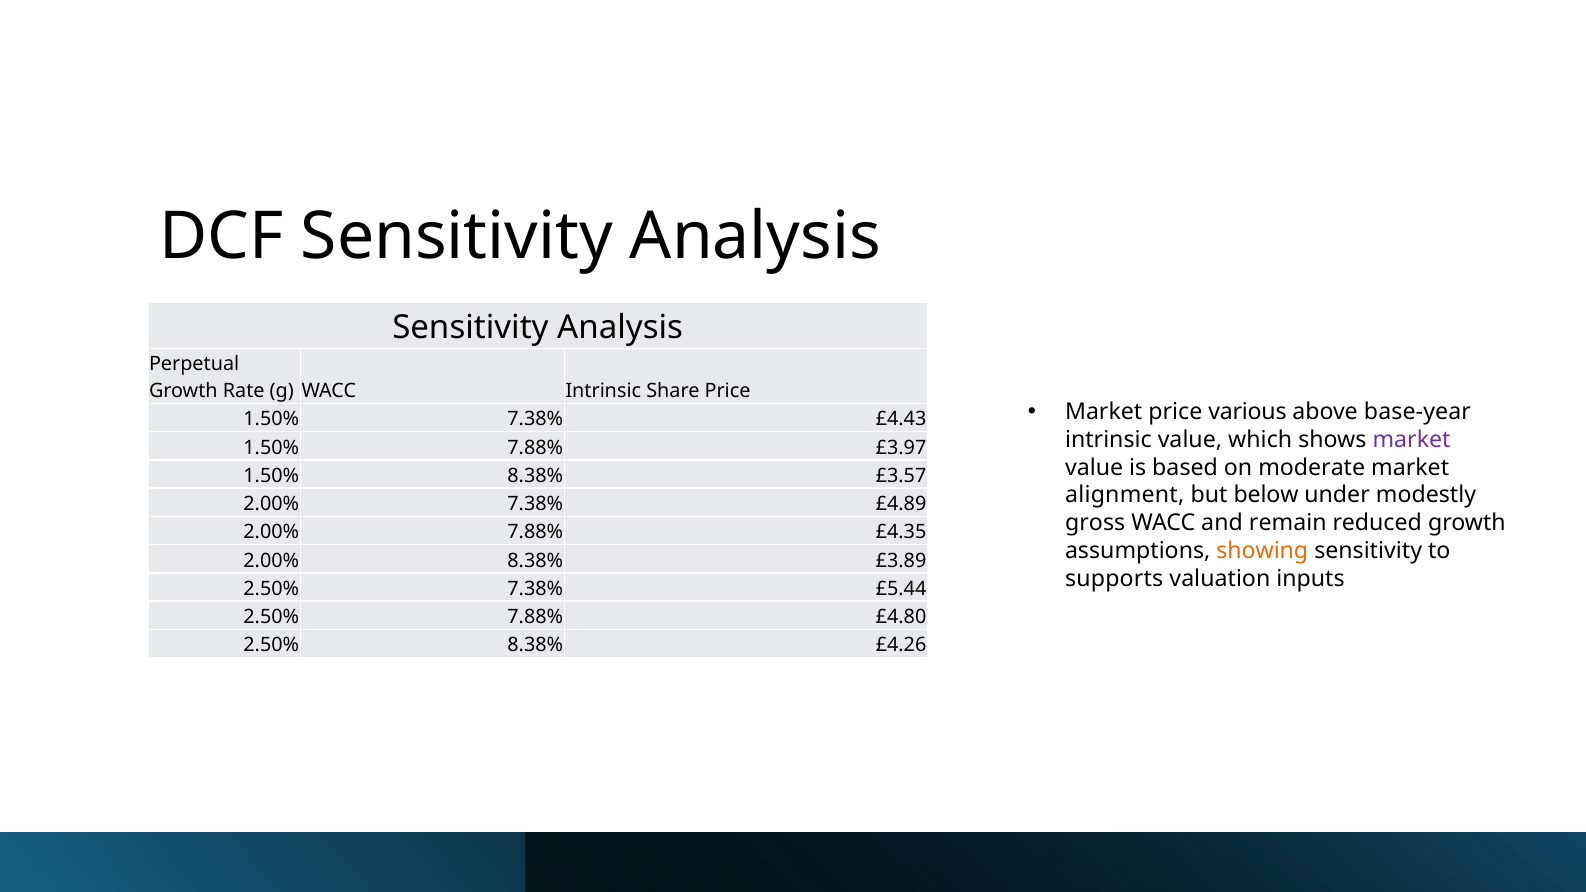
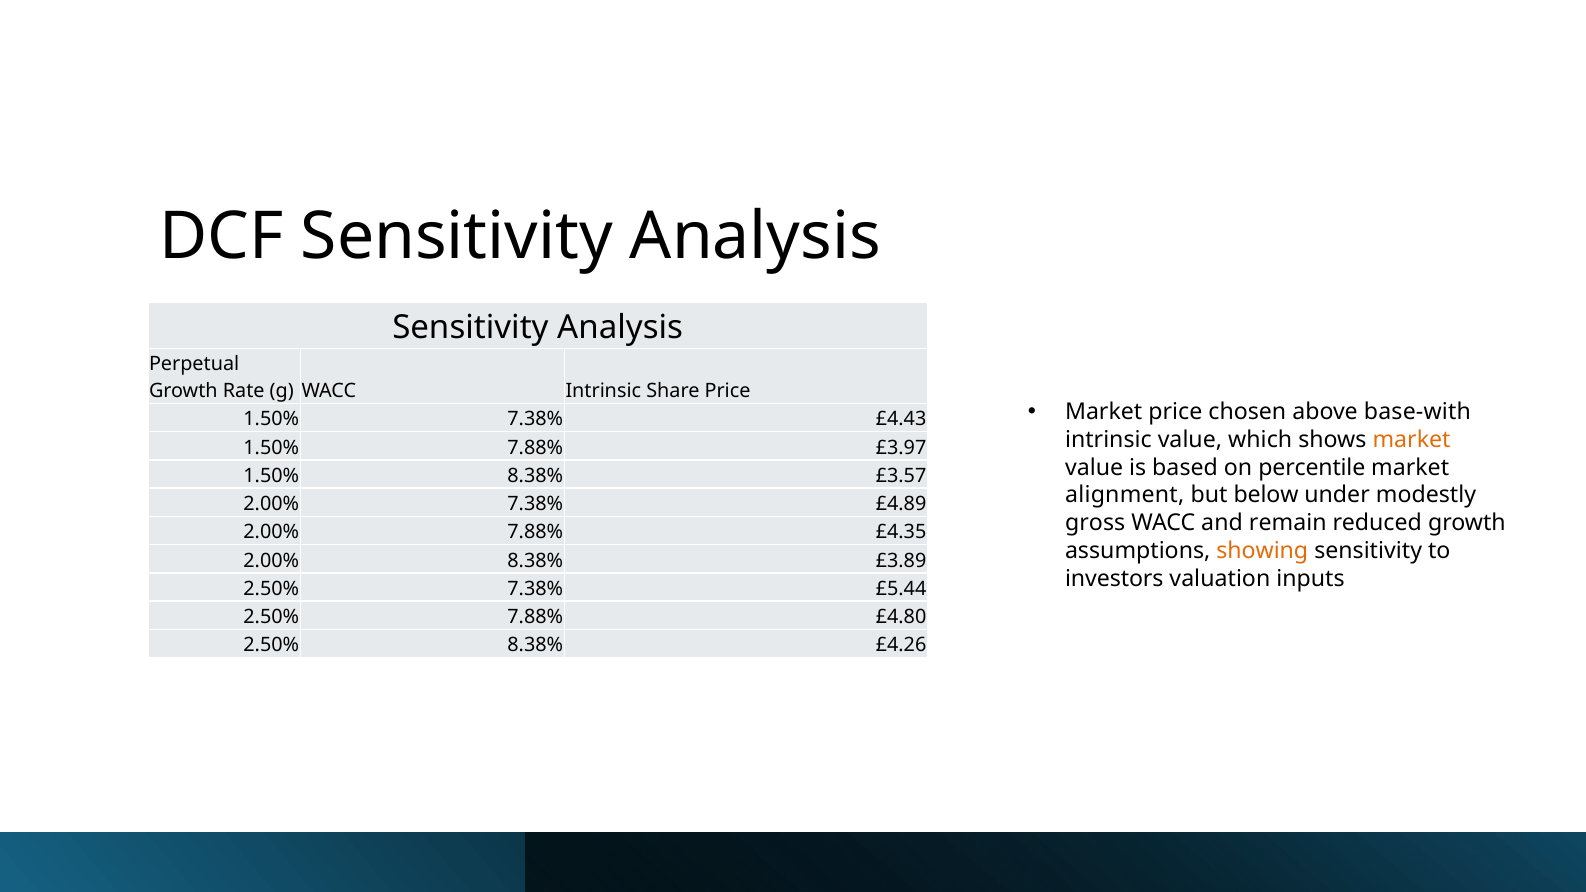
various: various -> chosen
base-year: base-year -> base-with
market at (1412, 440) colour: purple -> orange
moderate: moderate -> percentile
supports: supports -> investors
